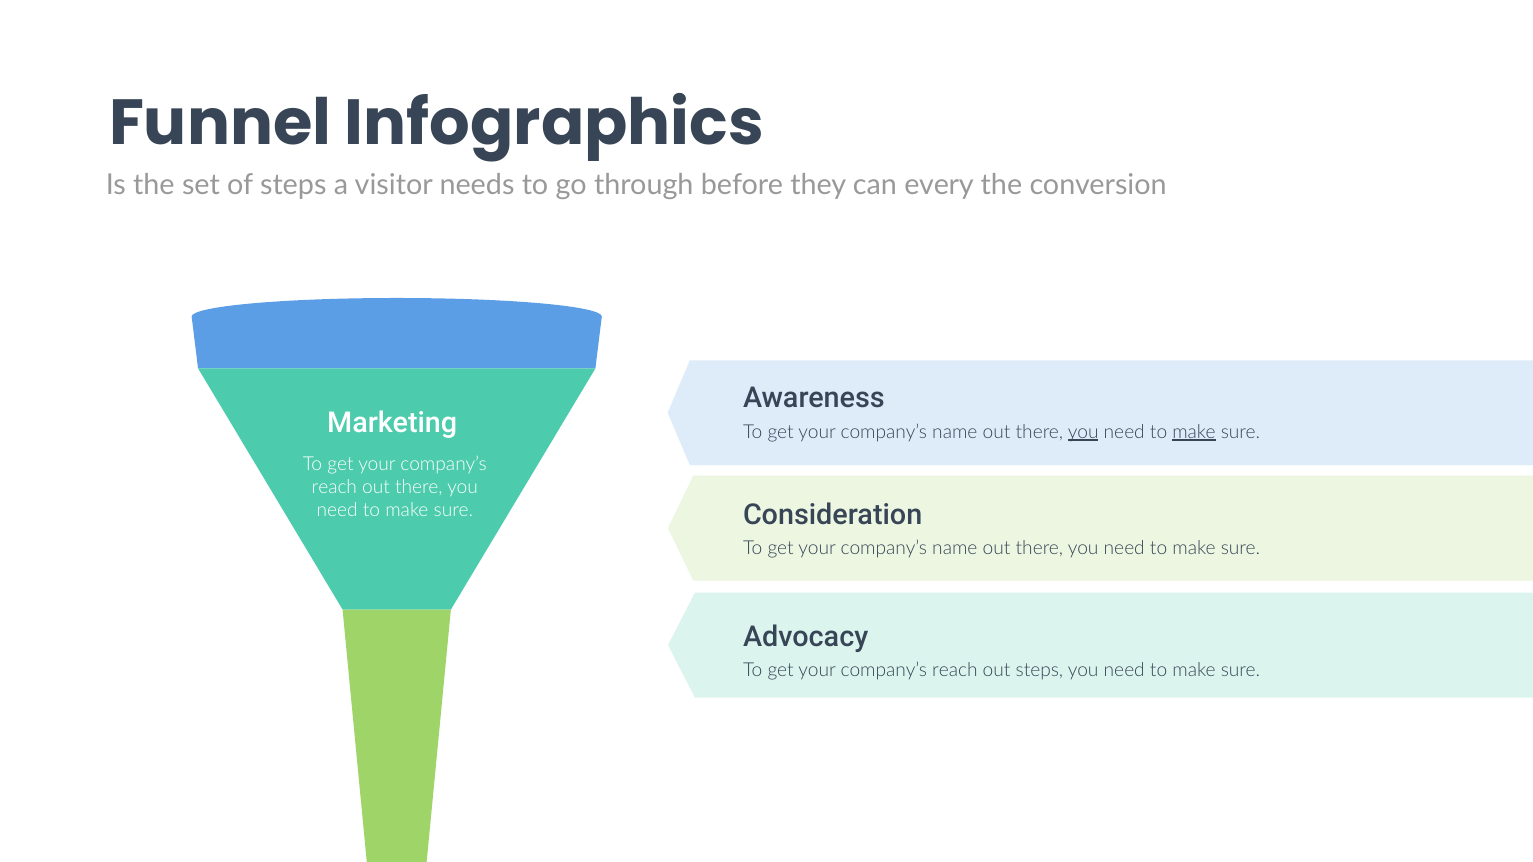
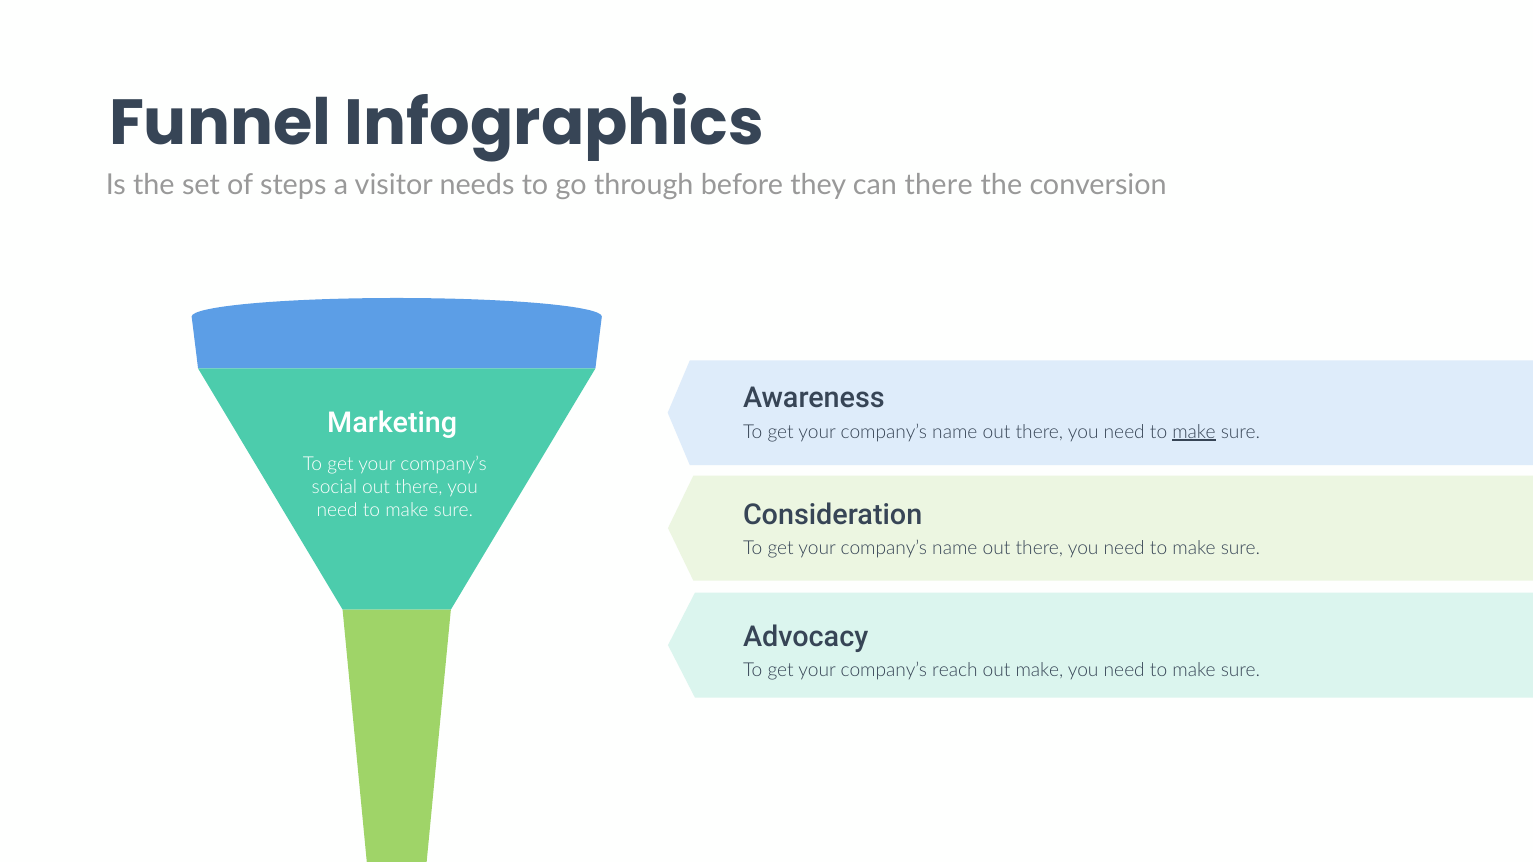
can every: every -> there
you at (1083, 432) underline: present -> none
reach at (334, 488): reach -> social
out steps: steps -> make
